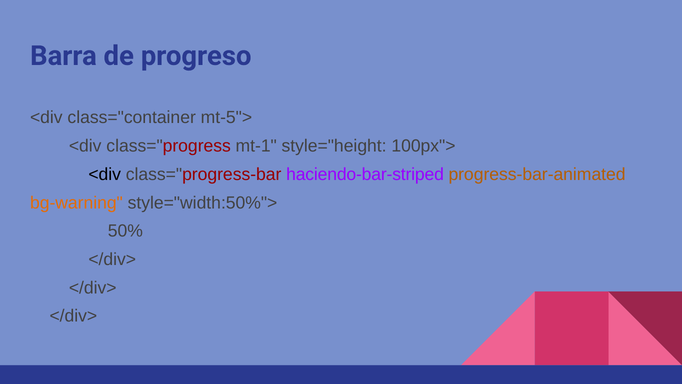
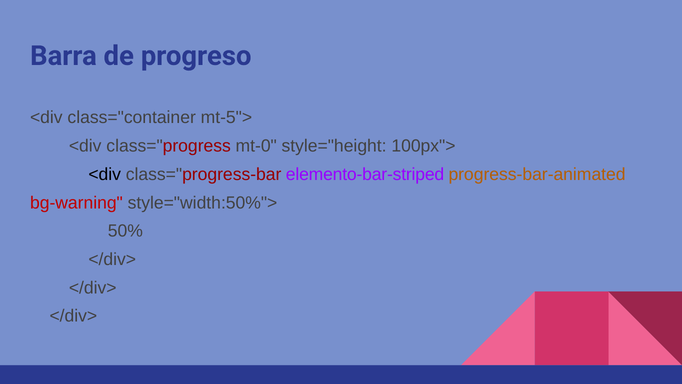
mt-1: mt-1 -> mt-0
haciendo-bar-striped: haciendo-bar-striped -> elemento-bar-striped
bg-warning colour: orange -> red
